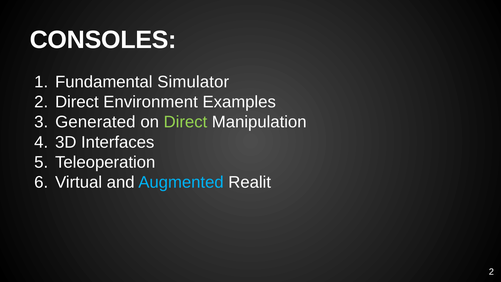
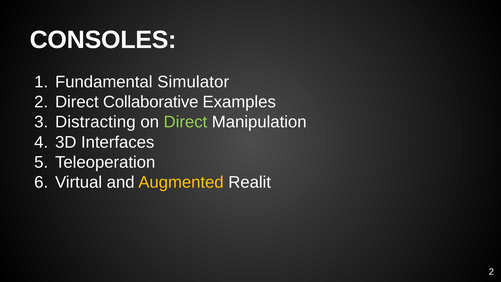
Environment: Environment -> Collaborative
Generated: Generated -> Distracting
Augmented colour: light blue -> yellow
